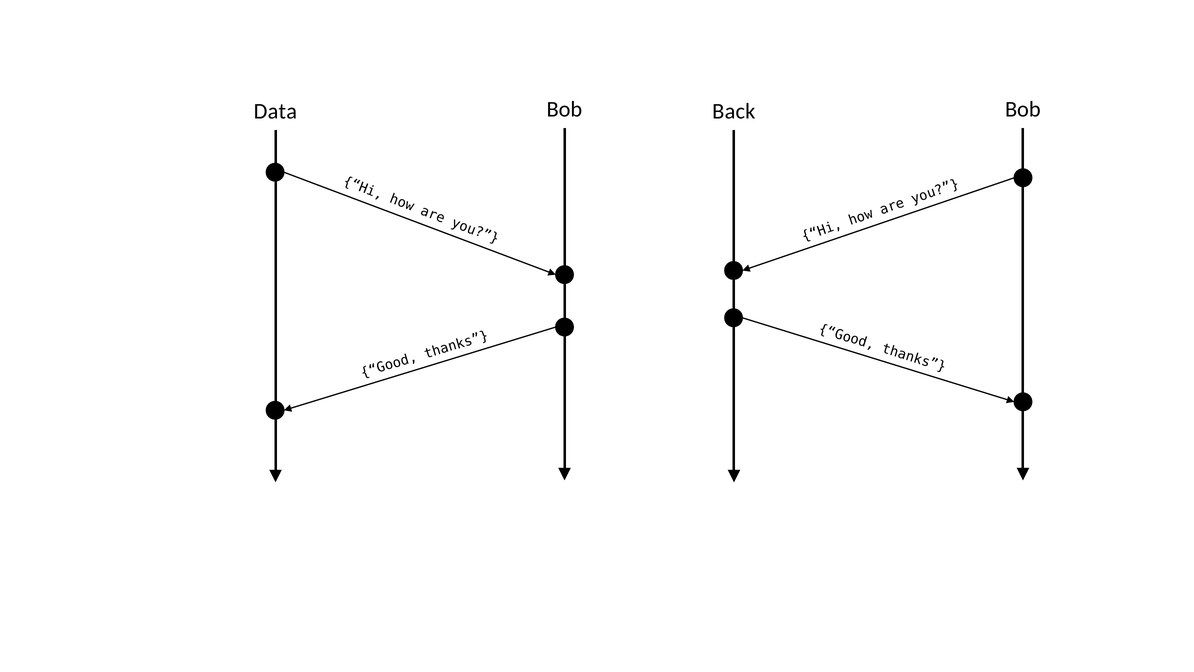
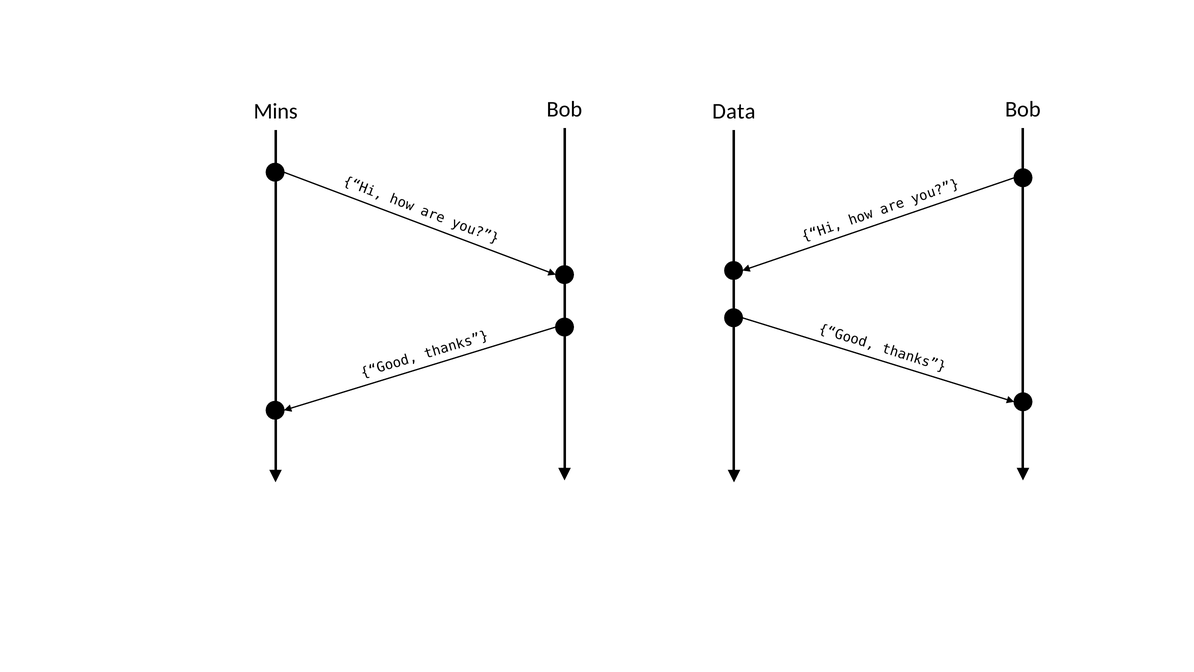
Data: Data -> Mins
Back: Back -> Data
